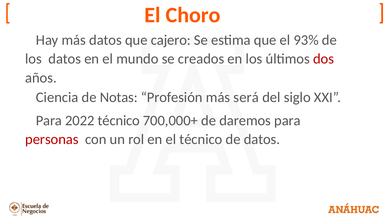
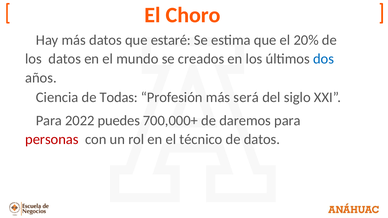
cajero: cajero -> estaré
93%: 93% -> 20%
dos colour: red -> blue
Notas: Notas -> Todas
2022 técnico: técnico -> puedes
